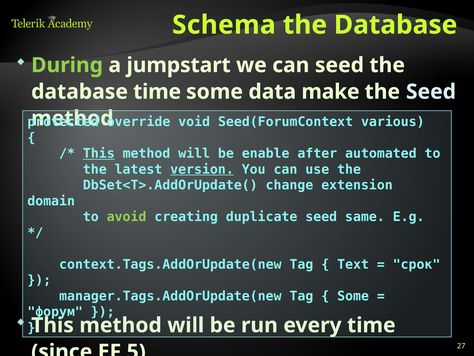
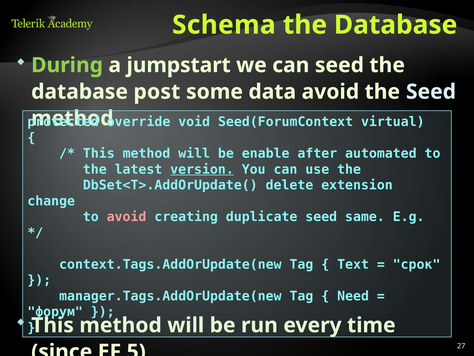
database time: time -> post
data make: make -> avoid
various: various -> virtual
This at (99, 153) underline: present -> none
change: change -> delete
domain: domain -> change
avoid at (127, 217) colour: light green -> pink
Some at (353, 296): Some -> Need
